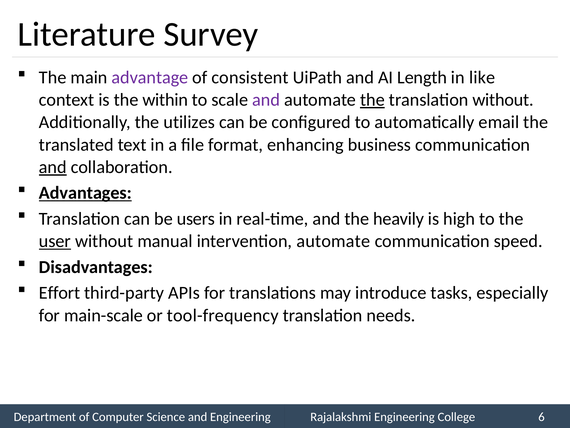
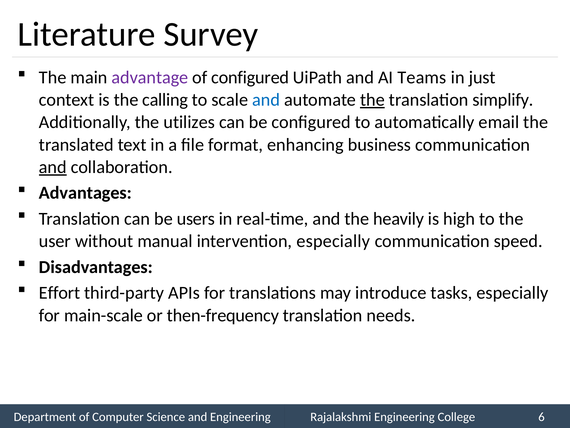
of consistent: consistent -> configured
Length: Length -> Teams
like: like -> just
within: within -> calling
and at (266, 100) colour: purple -> blue
translation without: without -> simplify
Advantages underline: present -> none
user underline: present -> none
intervention automate: automate -> especially
tool-frequency: tool-frequency -> then-frequency
